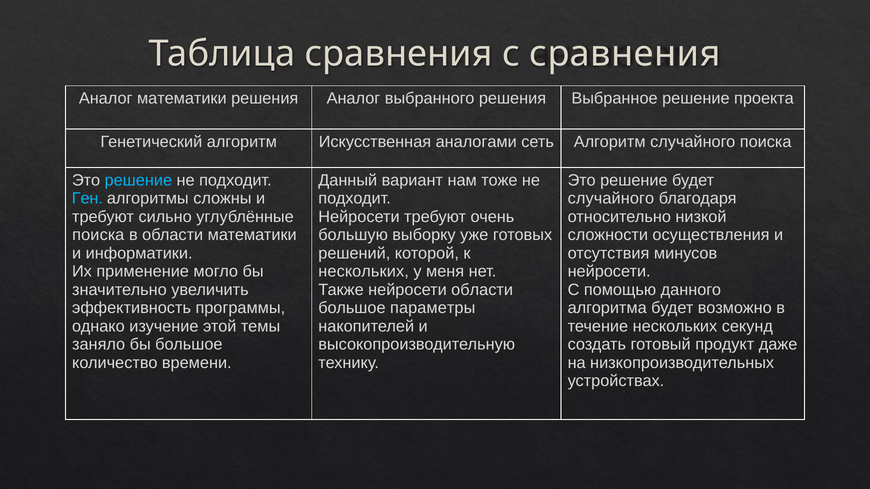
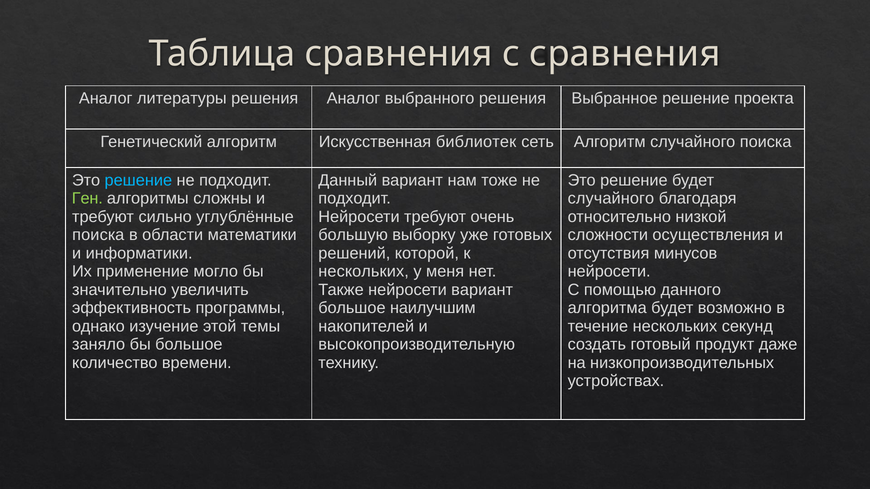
Аналог математики: математики -> литературы
аналогами: аналогами -> библиотек
Ген colour: light blue -> light green
нейросети области: области -> вариант
параметры: параметры -> наилучшим
